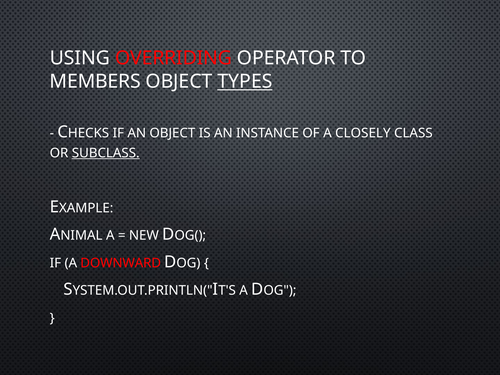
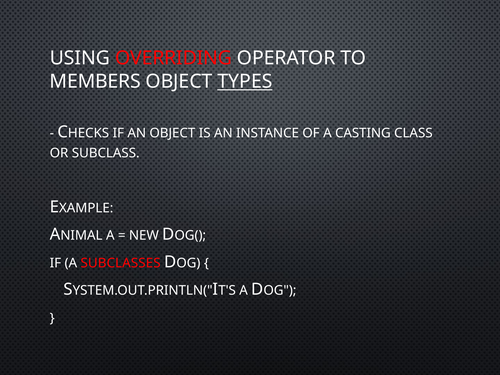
CLOSELY: CLOSELY -> CASTING
SUBCLASS underline: present -> none
DOWNWARD: DOWNWARD -> SUBCLASSES
